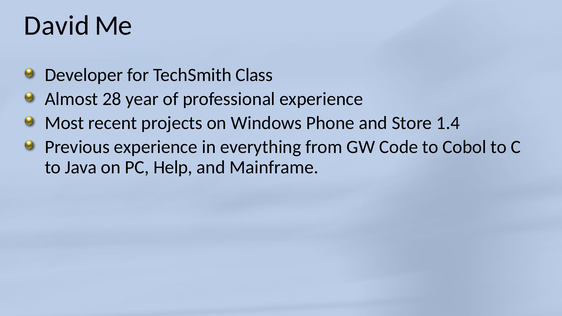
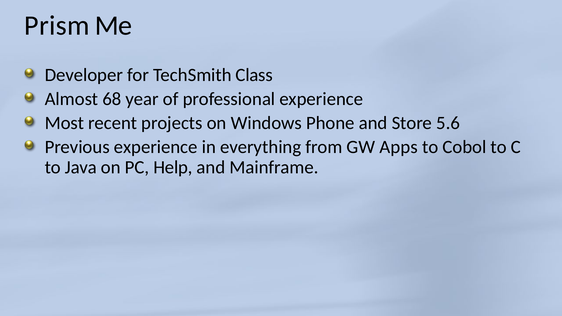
David: David -> Prism
28: 28 -> 68
1.4: 1.4 -> 5.6
Code: Code -> Apps
